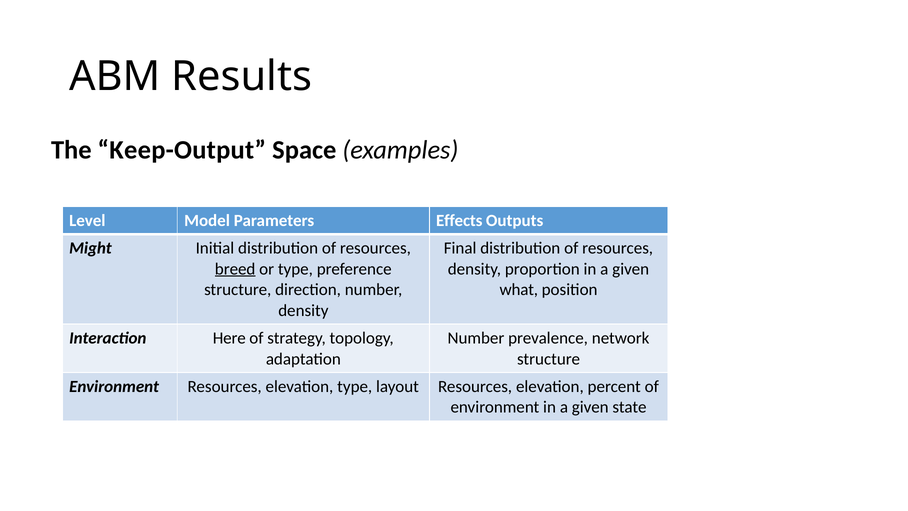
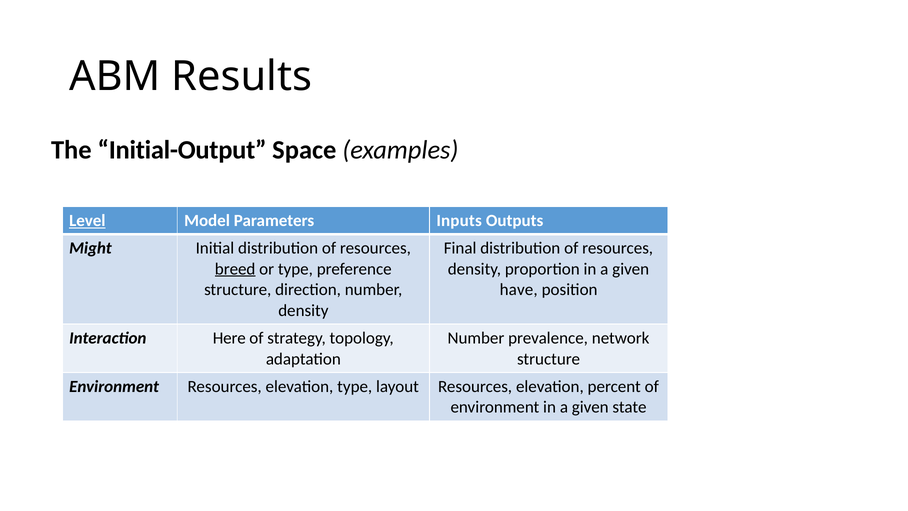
Keep-Output: Keep-Output -> Initial-Output
Level underline: none -> present
Effects: Effects -> Inputs
what: what -> have
